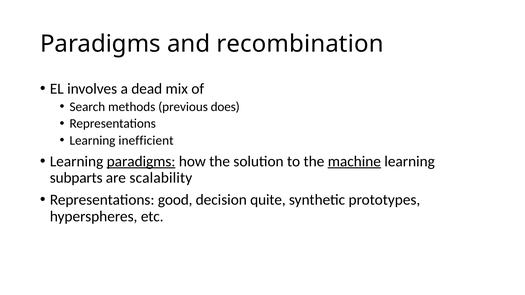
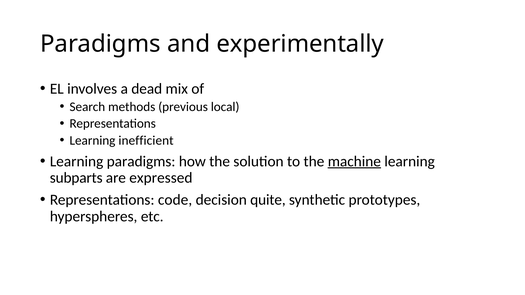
recombination: recombination -> experimentally
does: does -> local
paradigms at (141, 161) underline: present -> none
scalability: scalability -> expressed
good: good -> code
